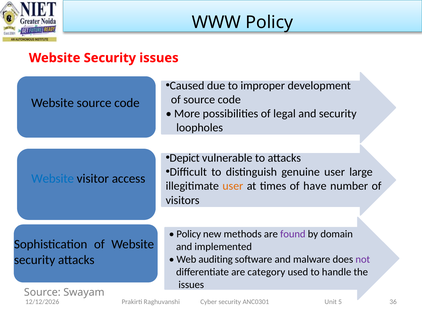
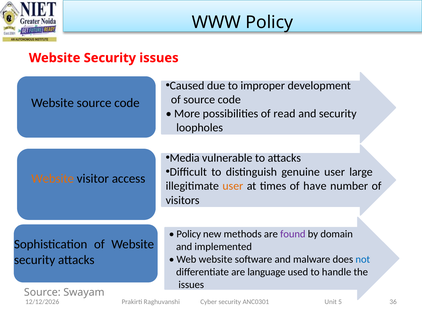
legal: legal -> read
Depict: Depict -> Media
Website at (53, 179) colour: blue -> orange
Web auditing: auditing -> website
not colour: purple -> blue
category: category -> language
